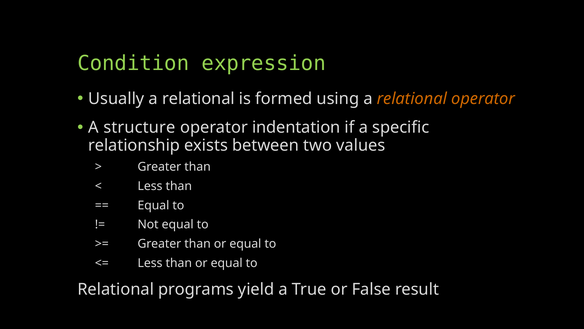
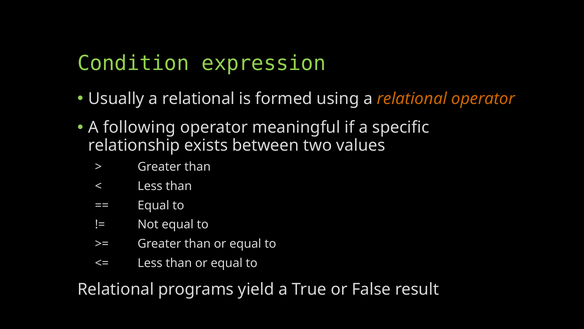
structure: structure -> following
indentation: indentation -> meaningful
